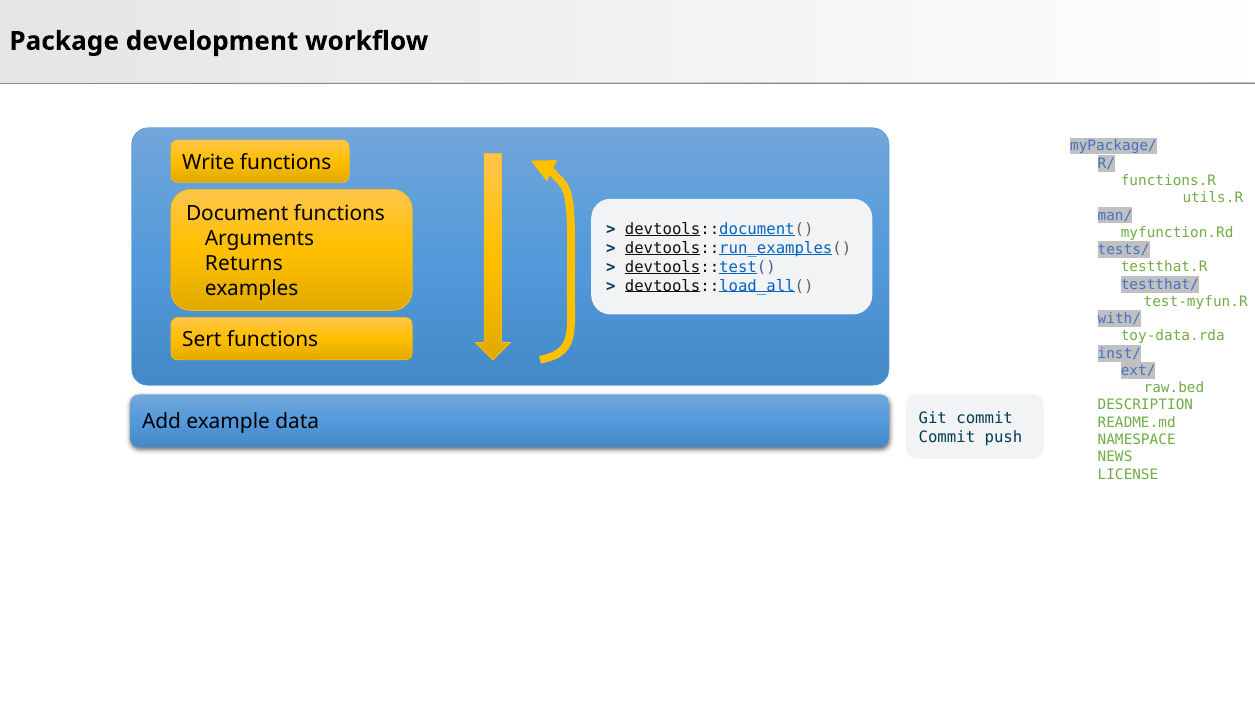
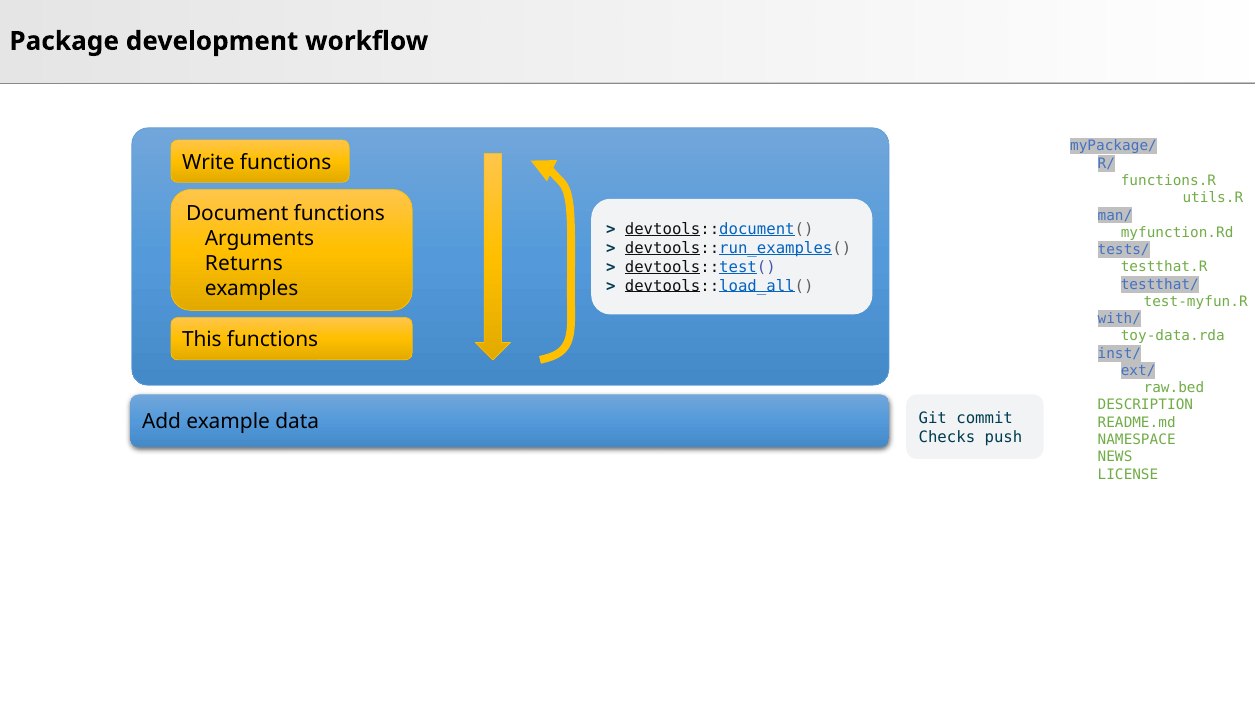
Sert: Sert -> This
Commit at (947, 437): Commit -> Checks
